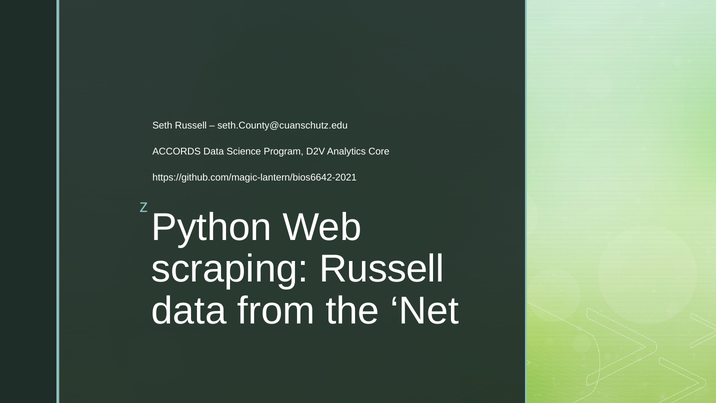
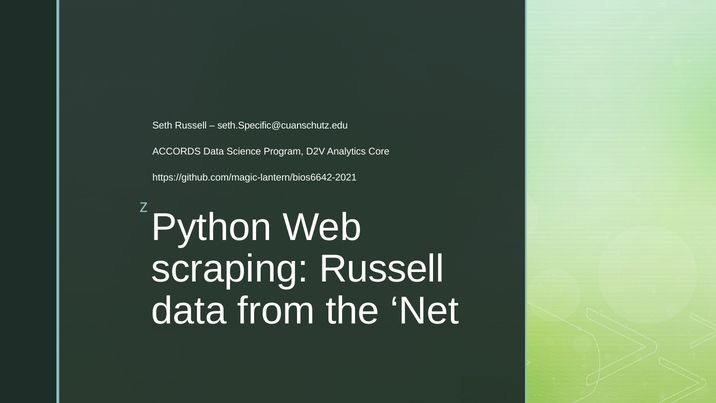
seth.County@cuanschutz.edu: seth.County@cuanschutz.edu -> seth.Specific@cuanschutz.edu
